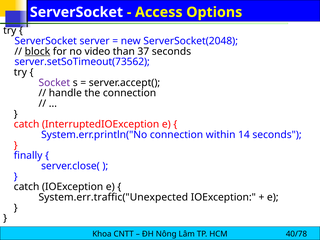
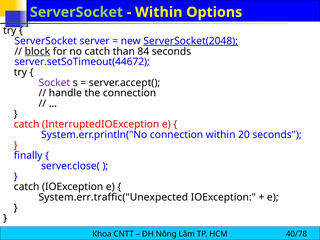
ServerSocket at (76, 12) colour: white -> light green
Access at (159, 12): Access -> Within
ServerSocket(2048 underline: none -> present
no video: video -> catch
37: 37 -> 84
server.setSoTimeout(73562: server.setSoTimeout(73562 -> server.setSoTimeout(44672
14: 14 -> 20
